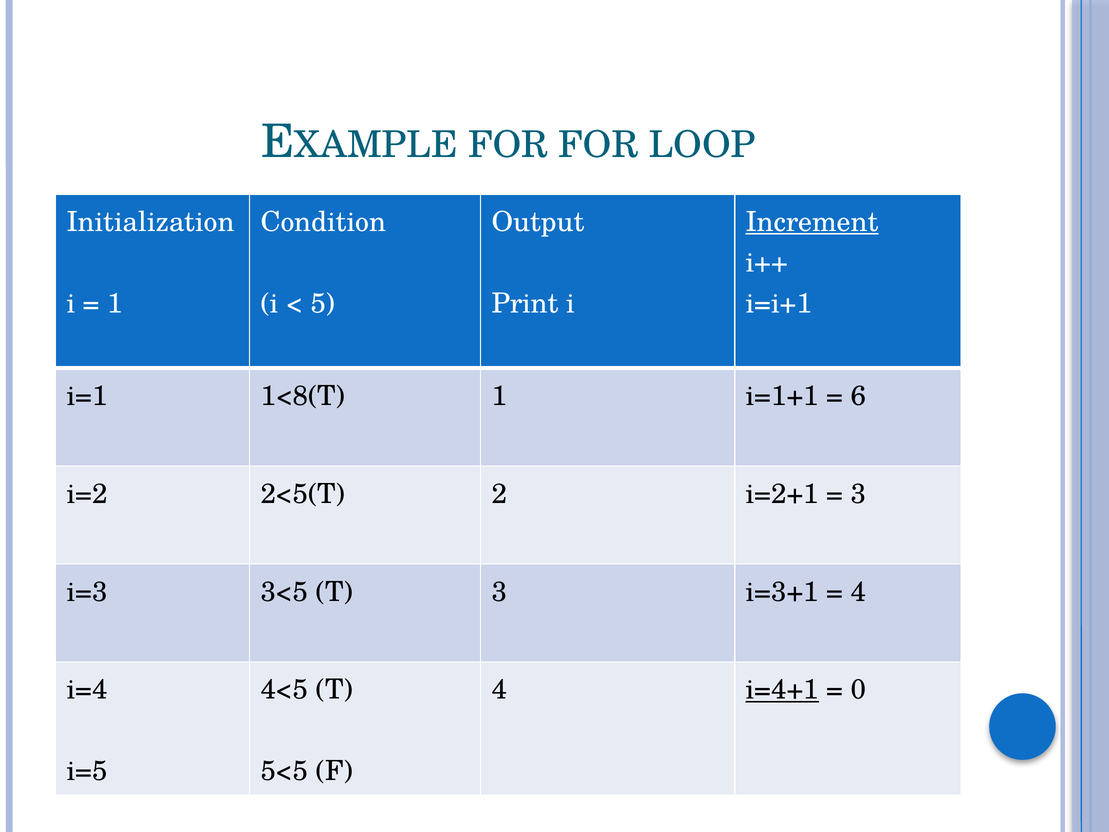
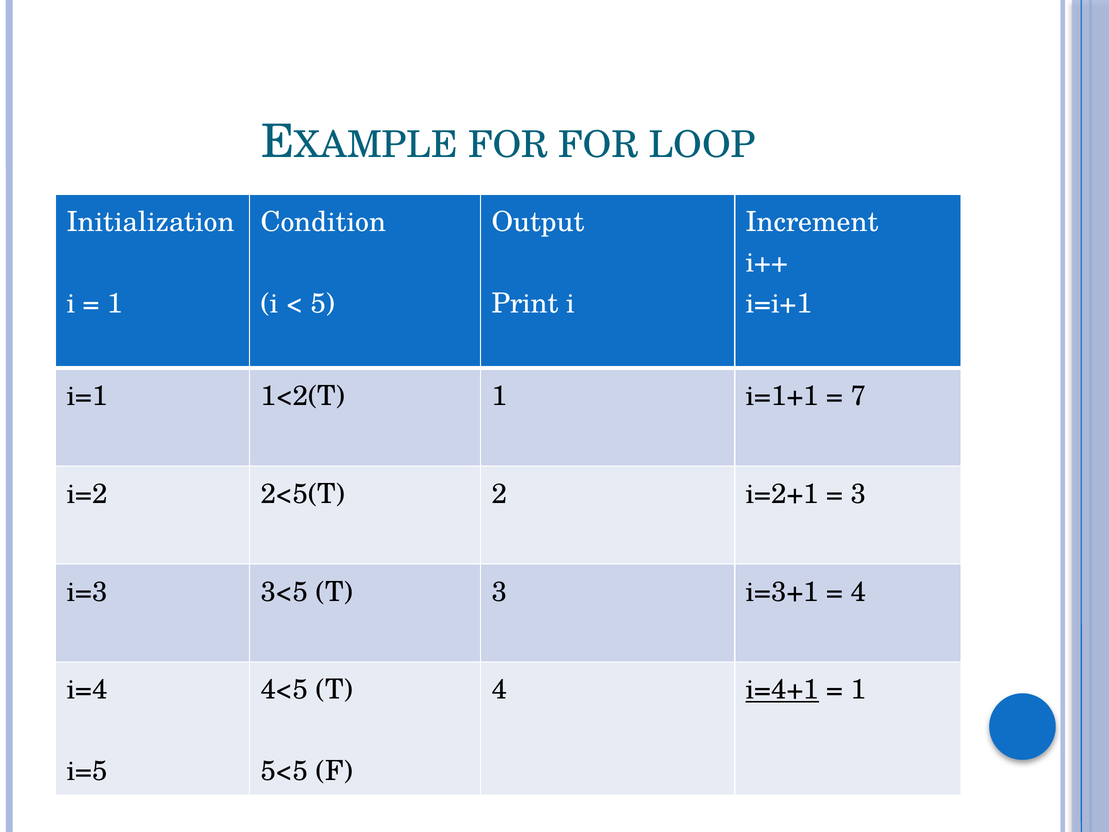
Increment underline: present -> none
1<8(T: 1<8(T -> 1<2(T
6: 6 -> 7
0 at (859, 690): 0 -> 1
